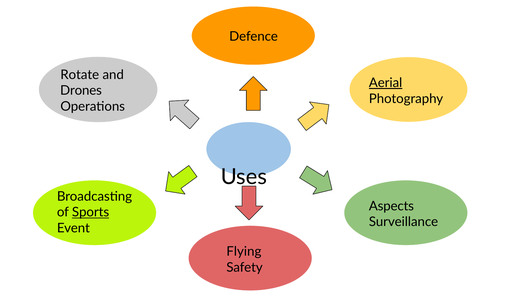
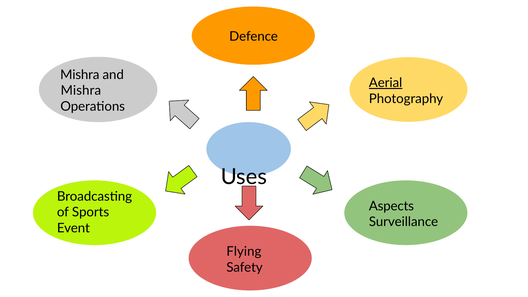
Rotate at (80, 75): Rotate -> Mishra
Drones at (81, 91): Drones -> Mishra
Sports underline: present -> none
